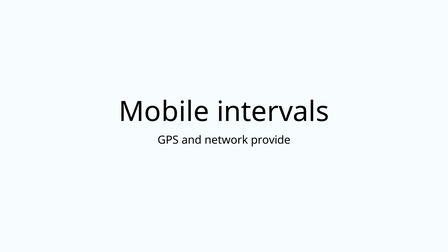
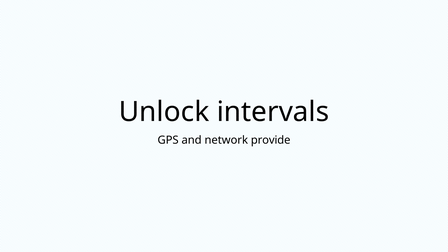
Mobile: Mobile -> Unlock
